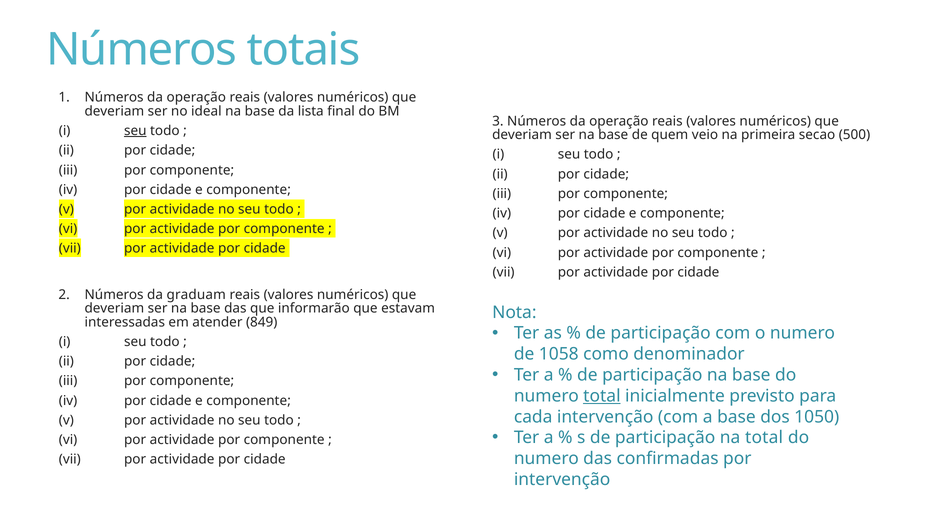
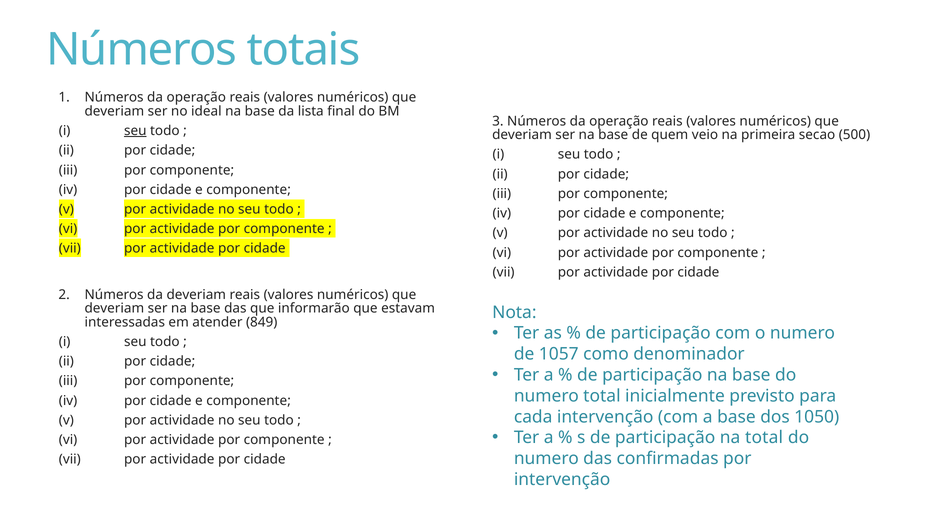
da graduam: graduam -> deveriam
1058: 1058 -> 1057
total at (602, 396) underline: present -> none
